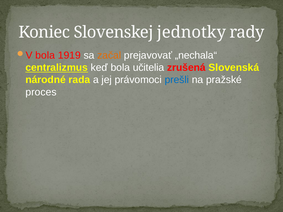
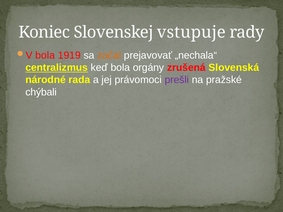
jednotky: jednotky -> vstupuje
učitelia: učitelia -> orgány
prešli colour: blue -> purple
proces: proces -> chýbali
